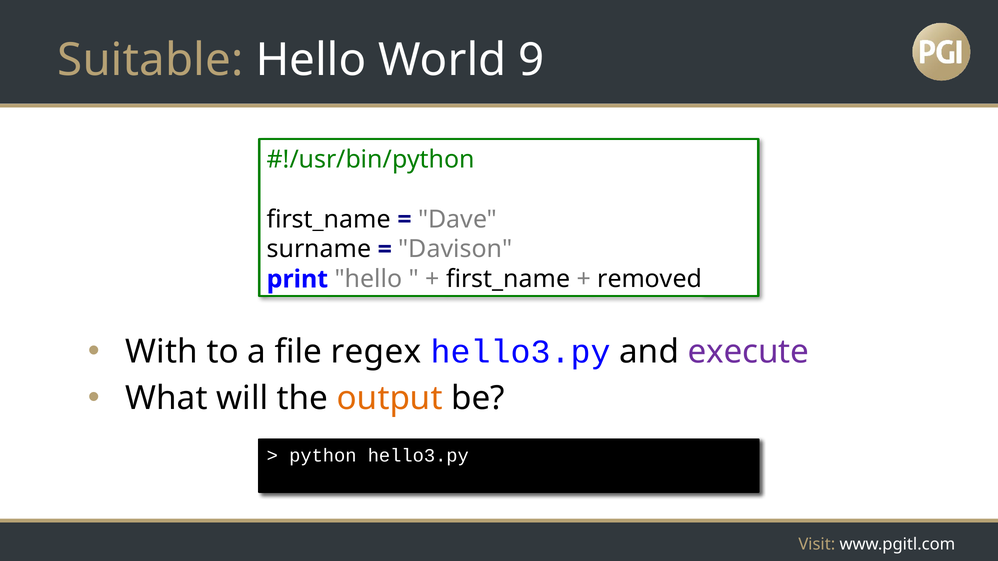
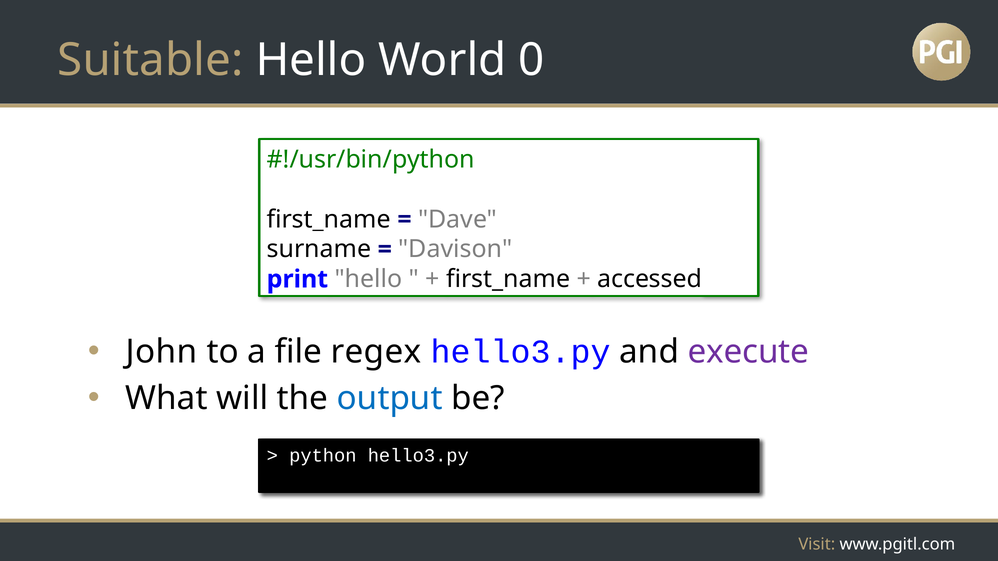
9: 9 -> 0
removed: removed -> accessed
With: With -> John
output colour: orange -> blue
